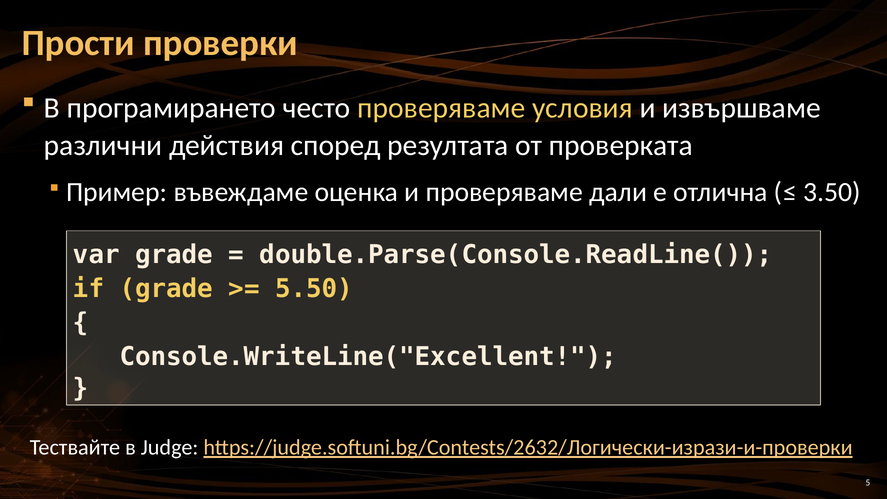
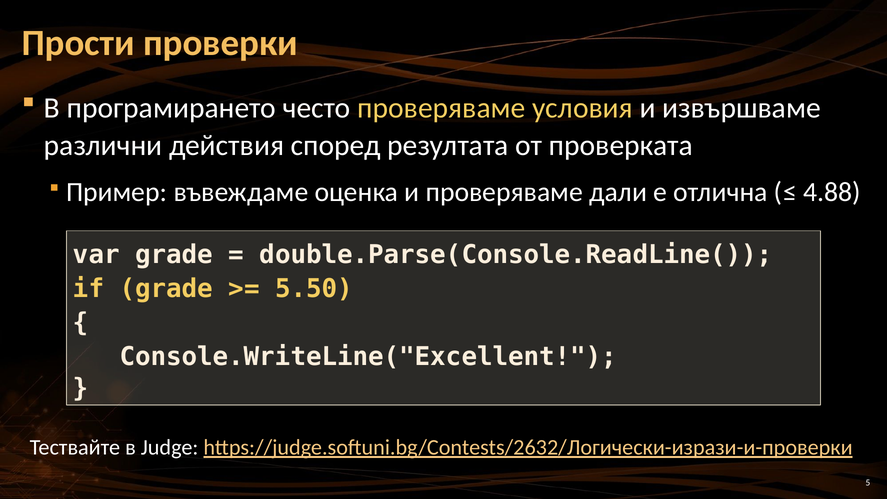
3.50: 3.50 -> 4.88
